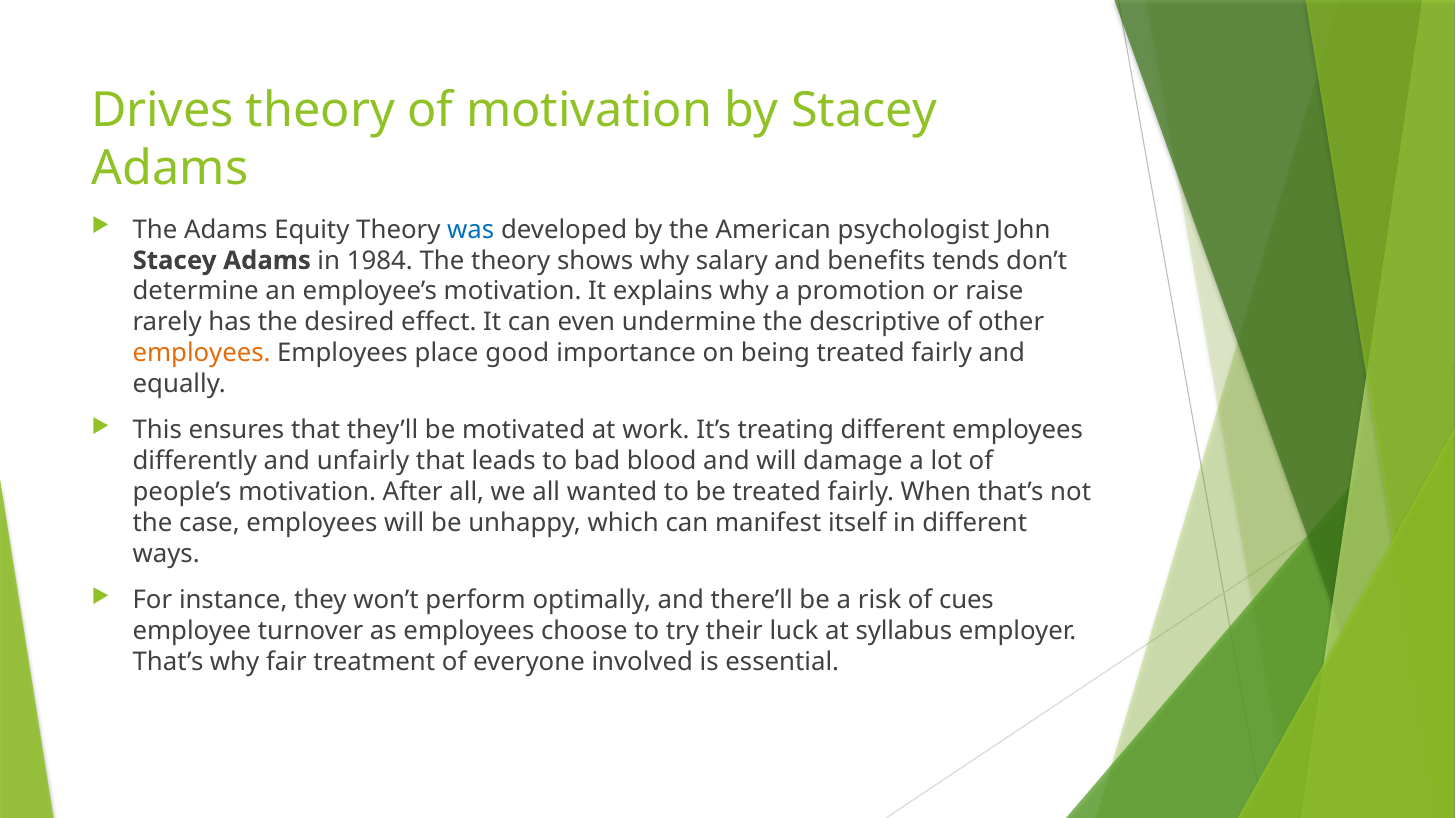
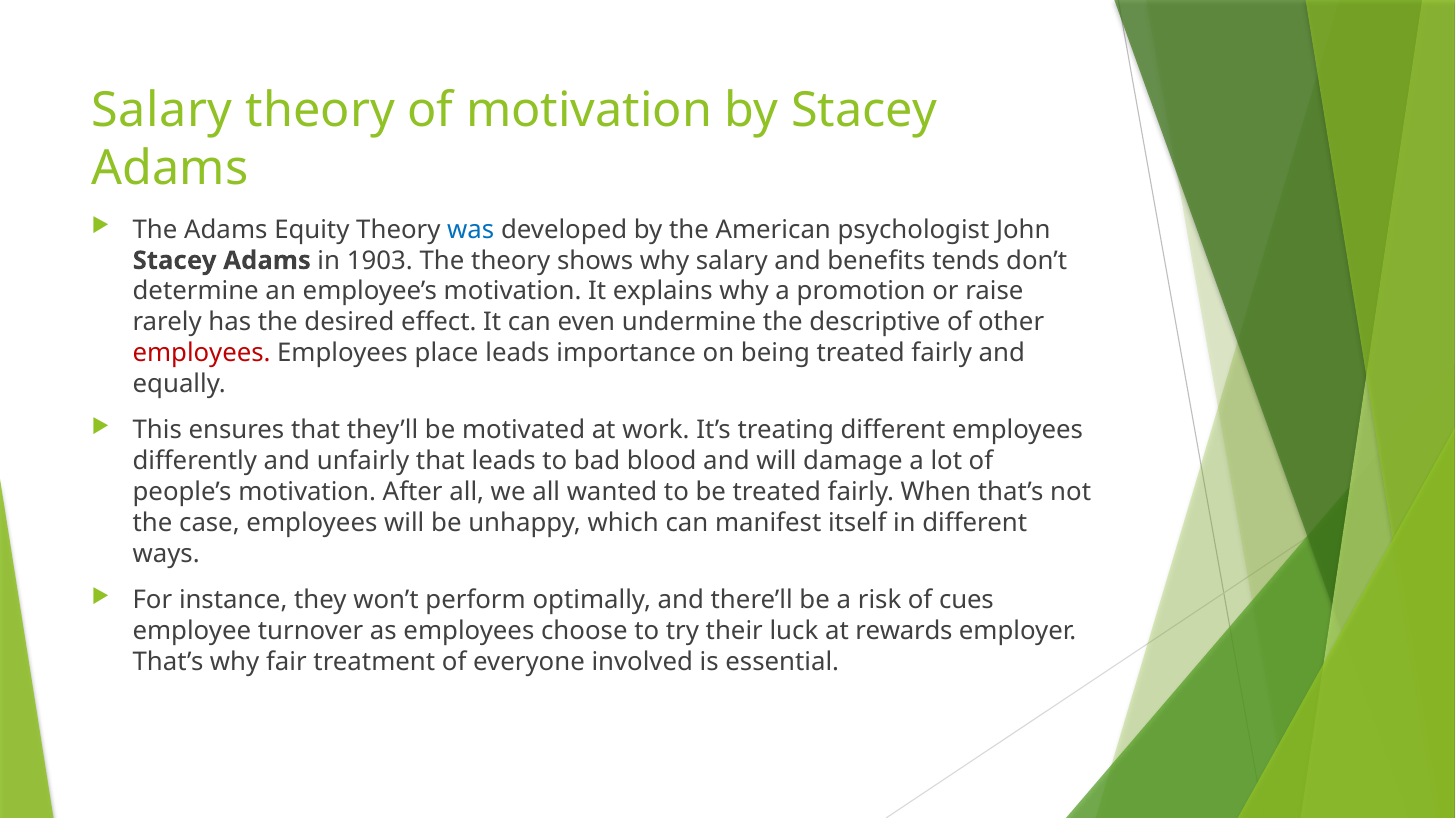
Drives at (163, 111): Drives -> Salary
1984: 1984 -> 1903
employees at (202, 353) colour: orange -> red
place good: good -> leads
syllabus: syllabus -> rewards
